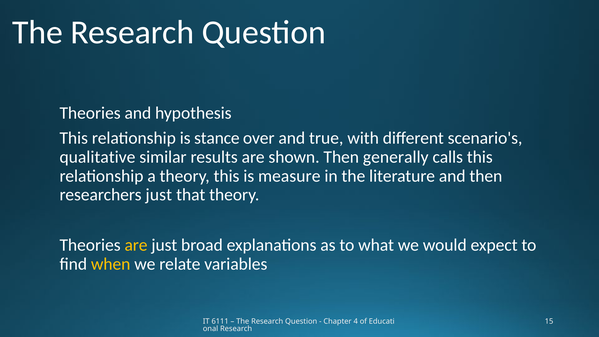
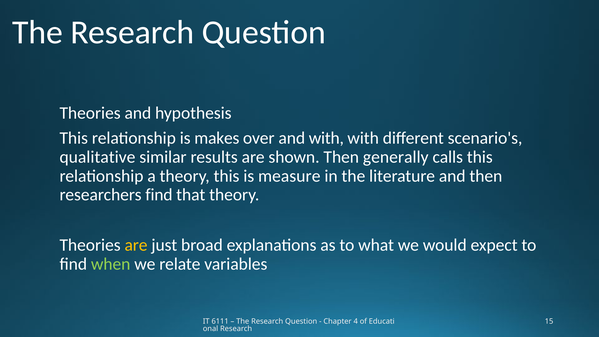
stance: stance -> makes
and true: true -> with
researchers just: just -> find
when colour: yellow -> light green
